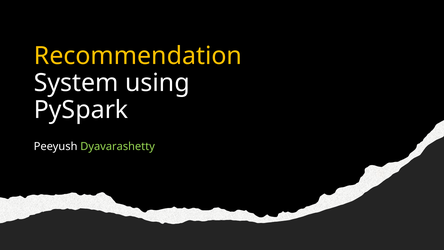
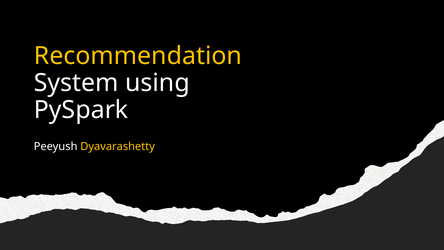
Dyavarashetty colour: light green -> yellow
